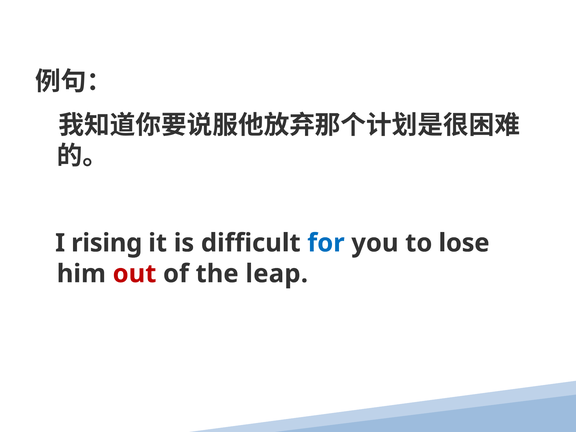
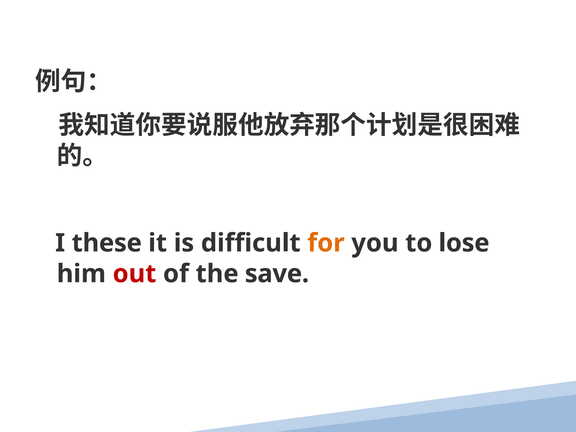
rising: rising -> these
for colour: blue -> orange
leap: leap -> save
